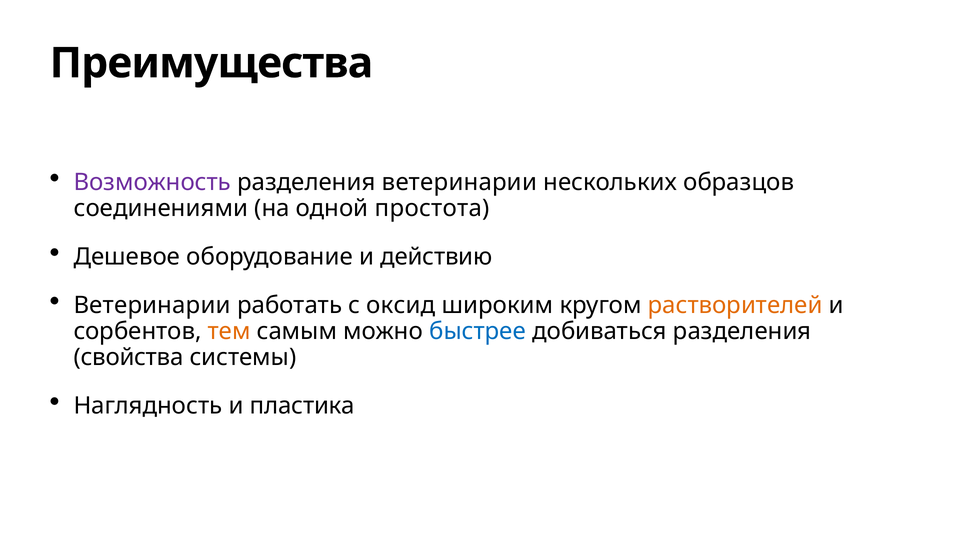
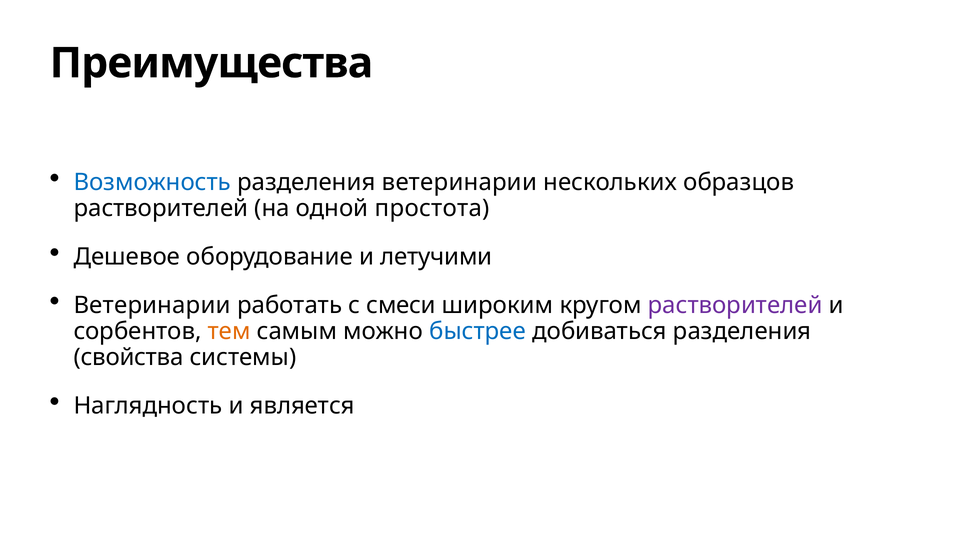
Возможность colour: purple -> blue
соединениями at (161, 208): соединениями -> растворителей
действию: действию -> летучими
оксид: оксид -> смеси
растворителей at (735, 305) colour: orange -> purple
пластика: пластика -> является
